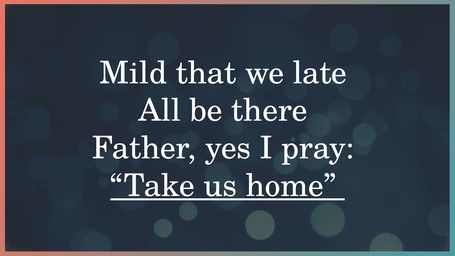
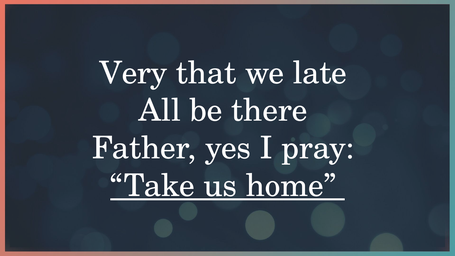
Mild: Mild -> Very
